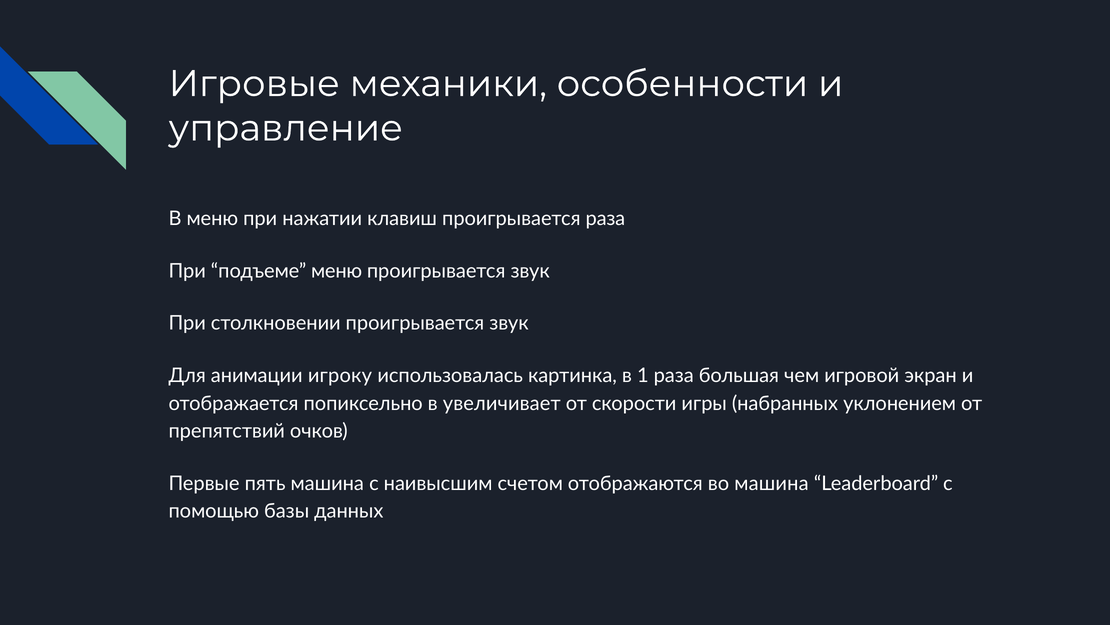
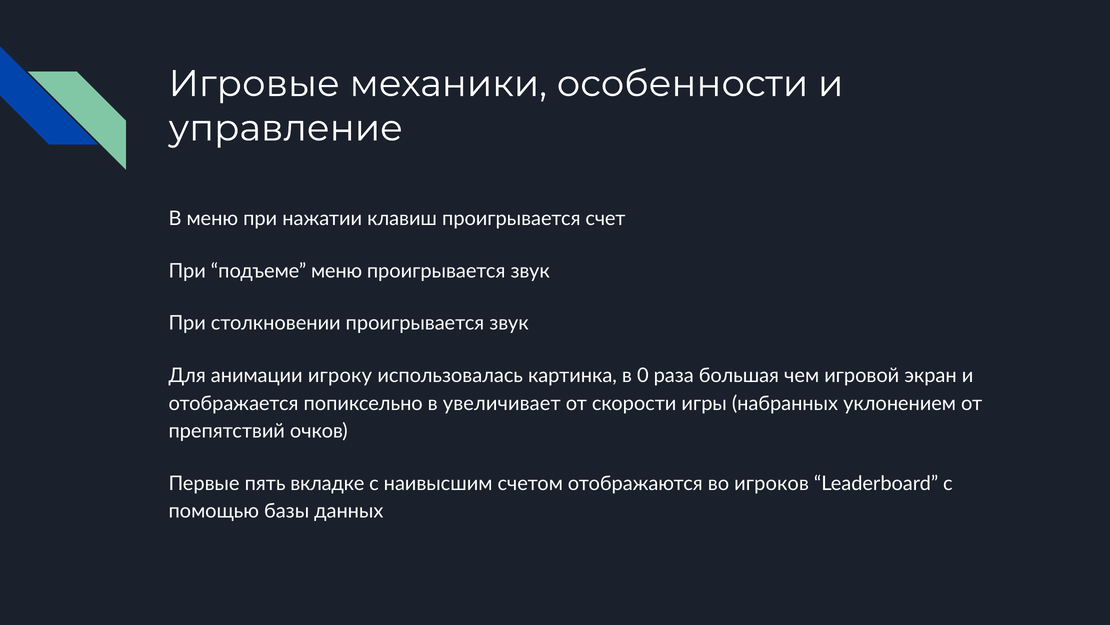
проигрывается раза: раза -> счет
1: 1 -> 0
пять машина: машина -> вкладке
во машина: машина -> игроков
